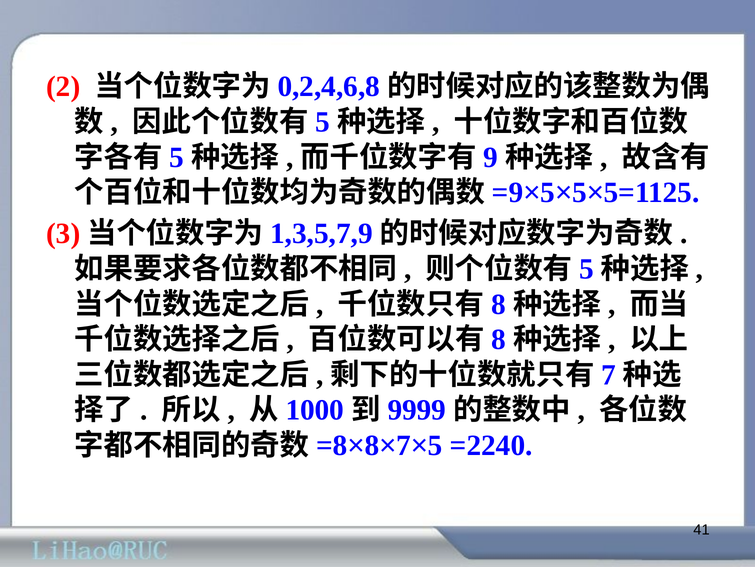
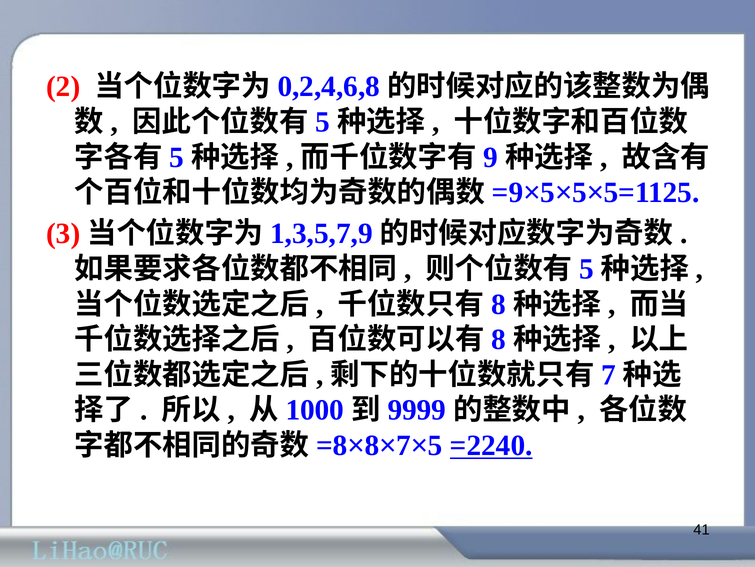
=2240 underline: none -> present
